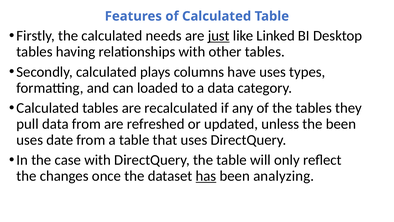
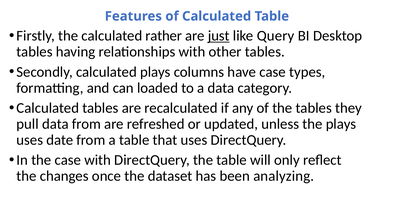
needs: needs -> rather
Linked: Linked -> Query
have uses: uses -> case
the been: been -> plays
has underline: present -> none
